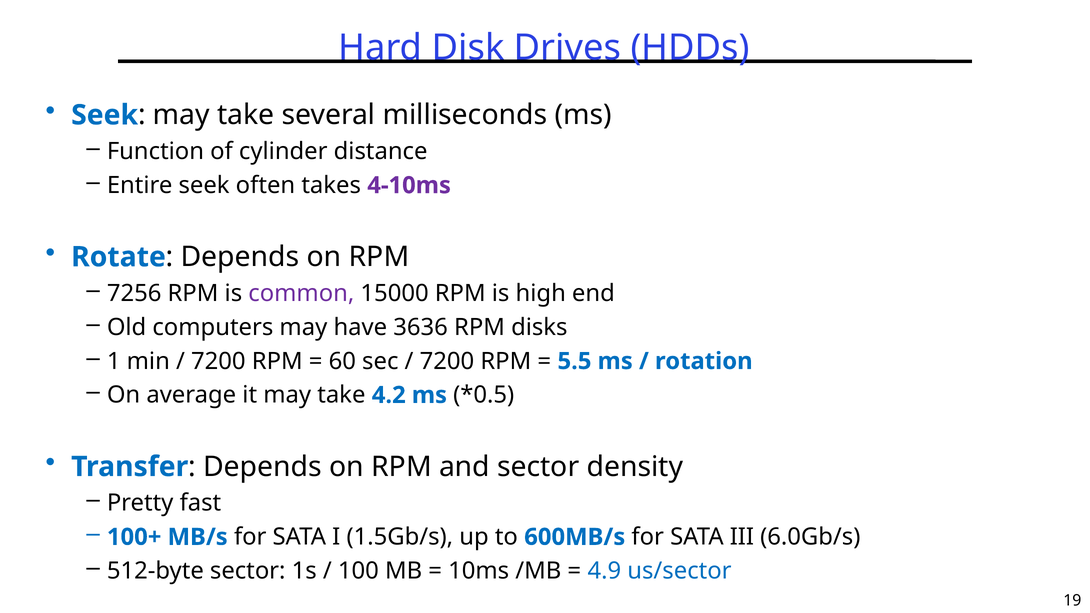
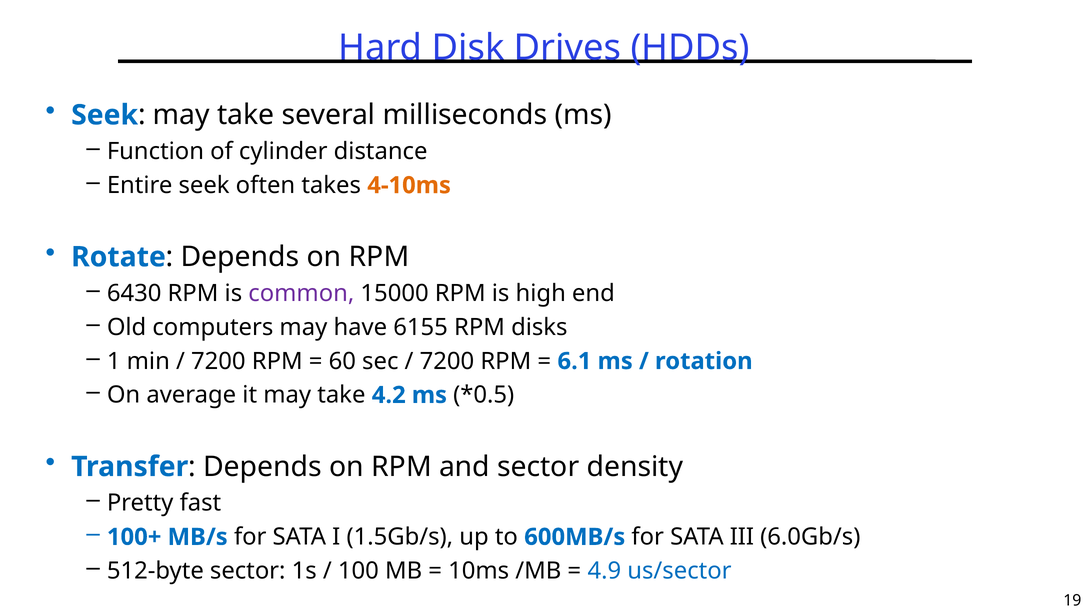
4-10ms colour: purple -> orange
7256: 7256 -> 6430
3636: 3636 -> 6155
5.5: 5.5 -> 6.1
